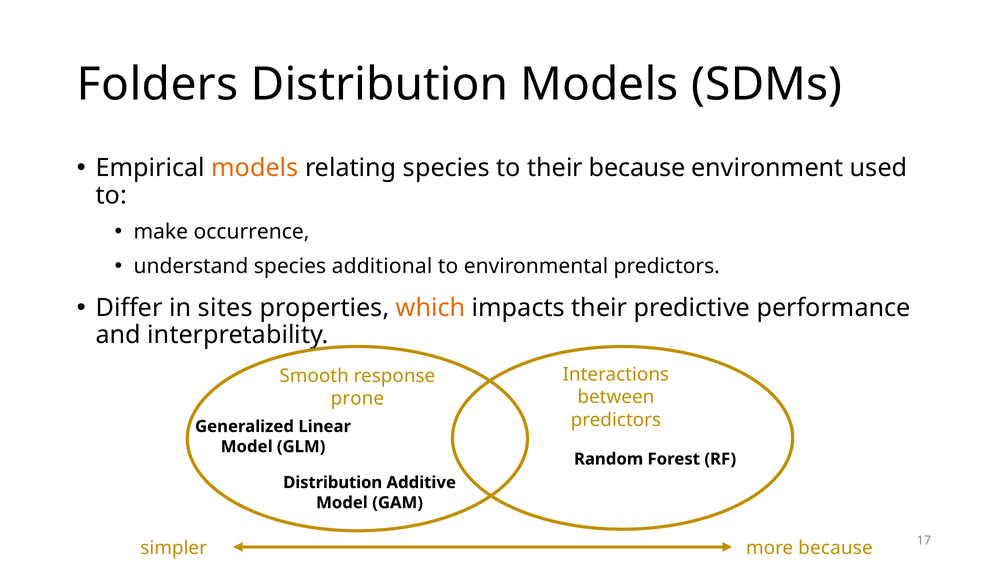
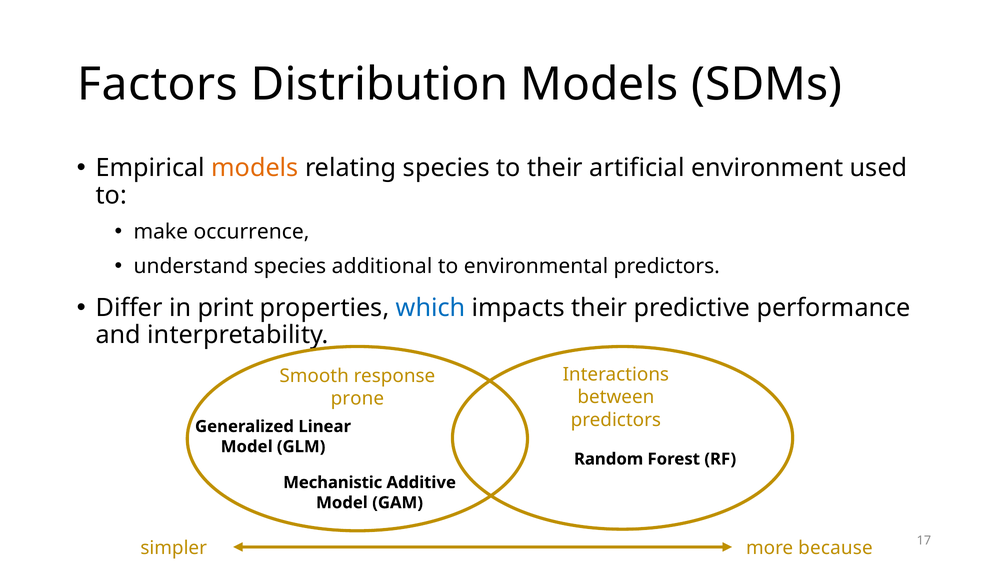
Folders: Folders -> Factors
their because: because -> artificial
sites: sites -> print
which colour: orange -> blue
Distribution at (333, 483): Distribution -> Mechanistic
